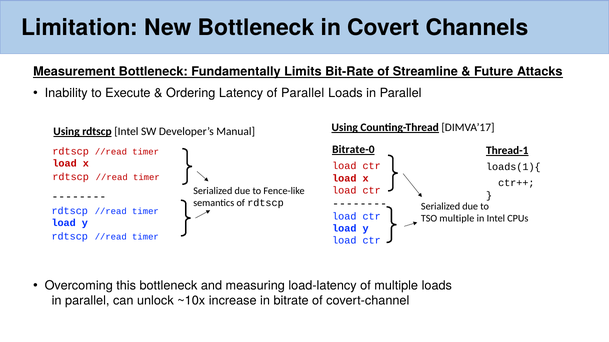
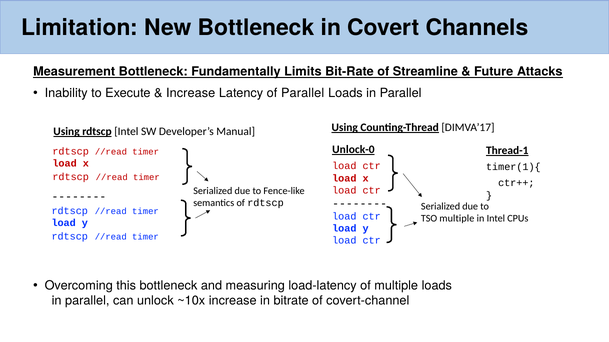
Ordering at (191, 93): Ordering -> Increase
Bitrate-0: Bitrate-0 -> Unlock-0
loads(1){: loads(1){ -> timer(1){
